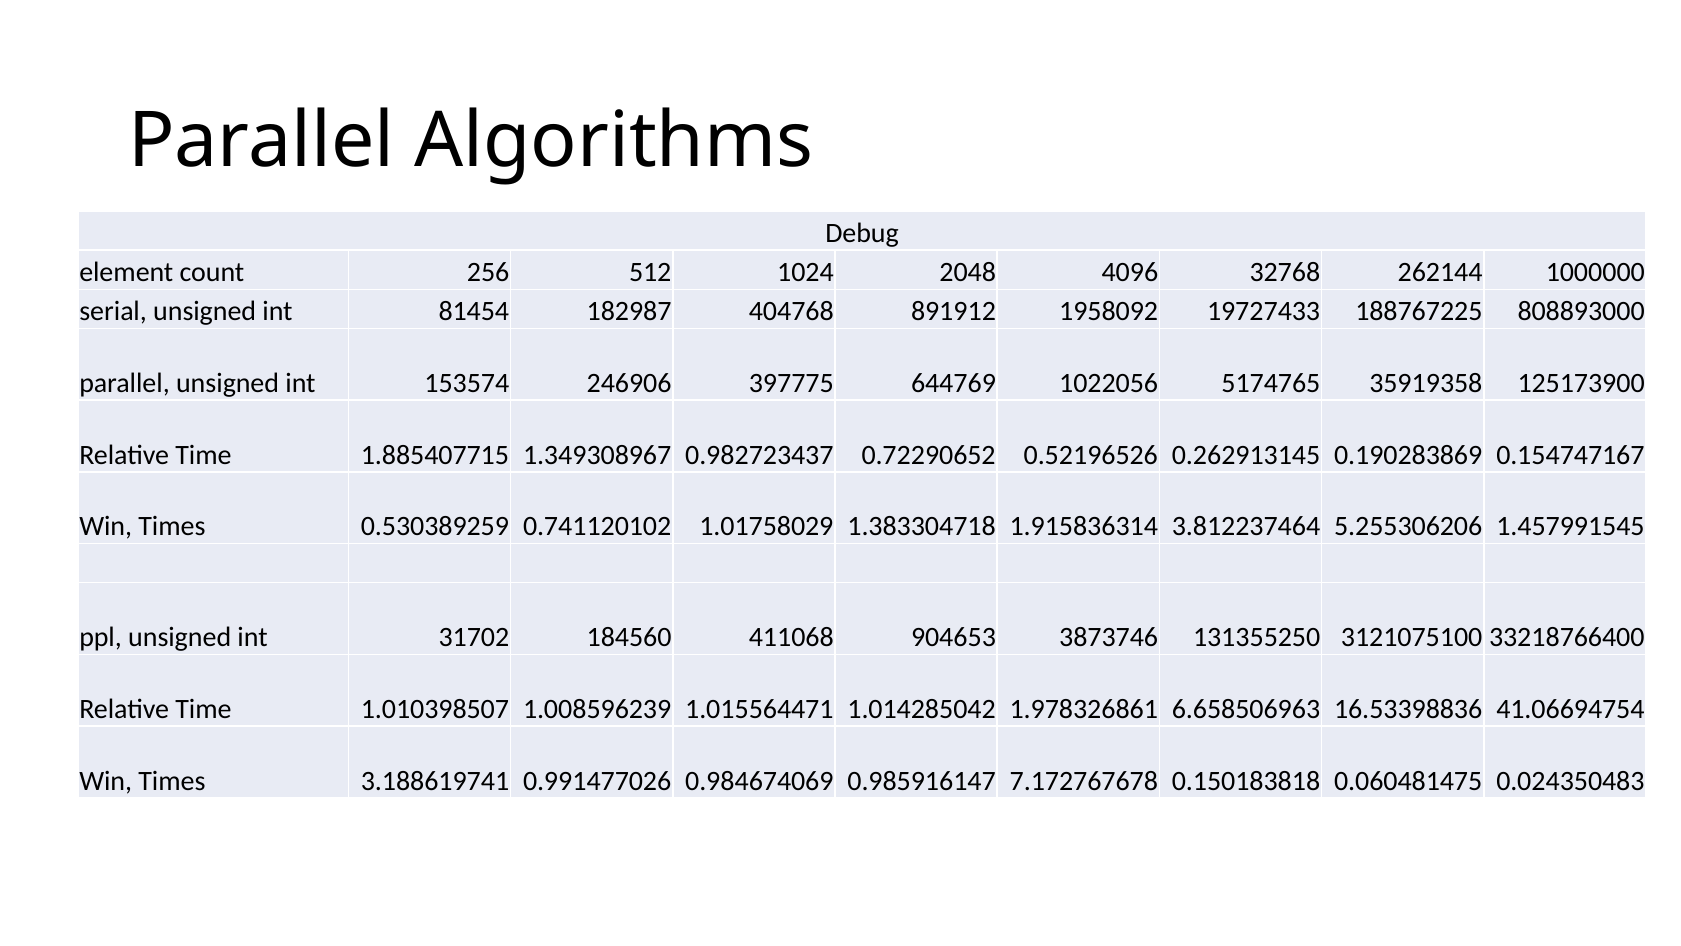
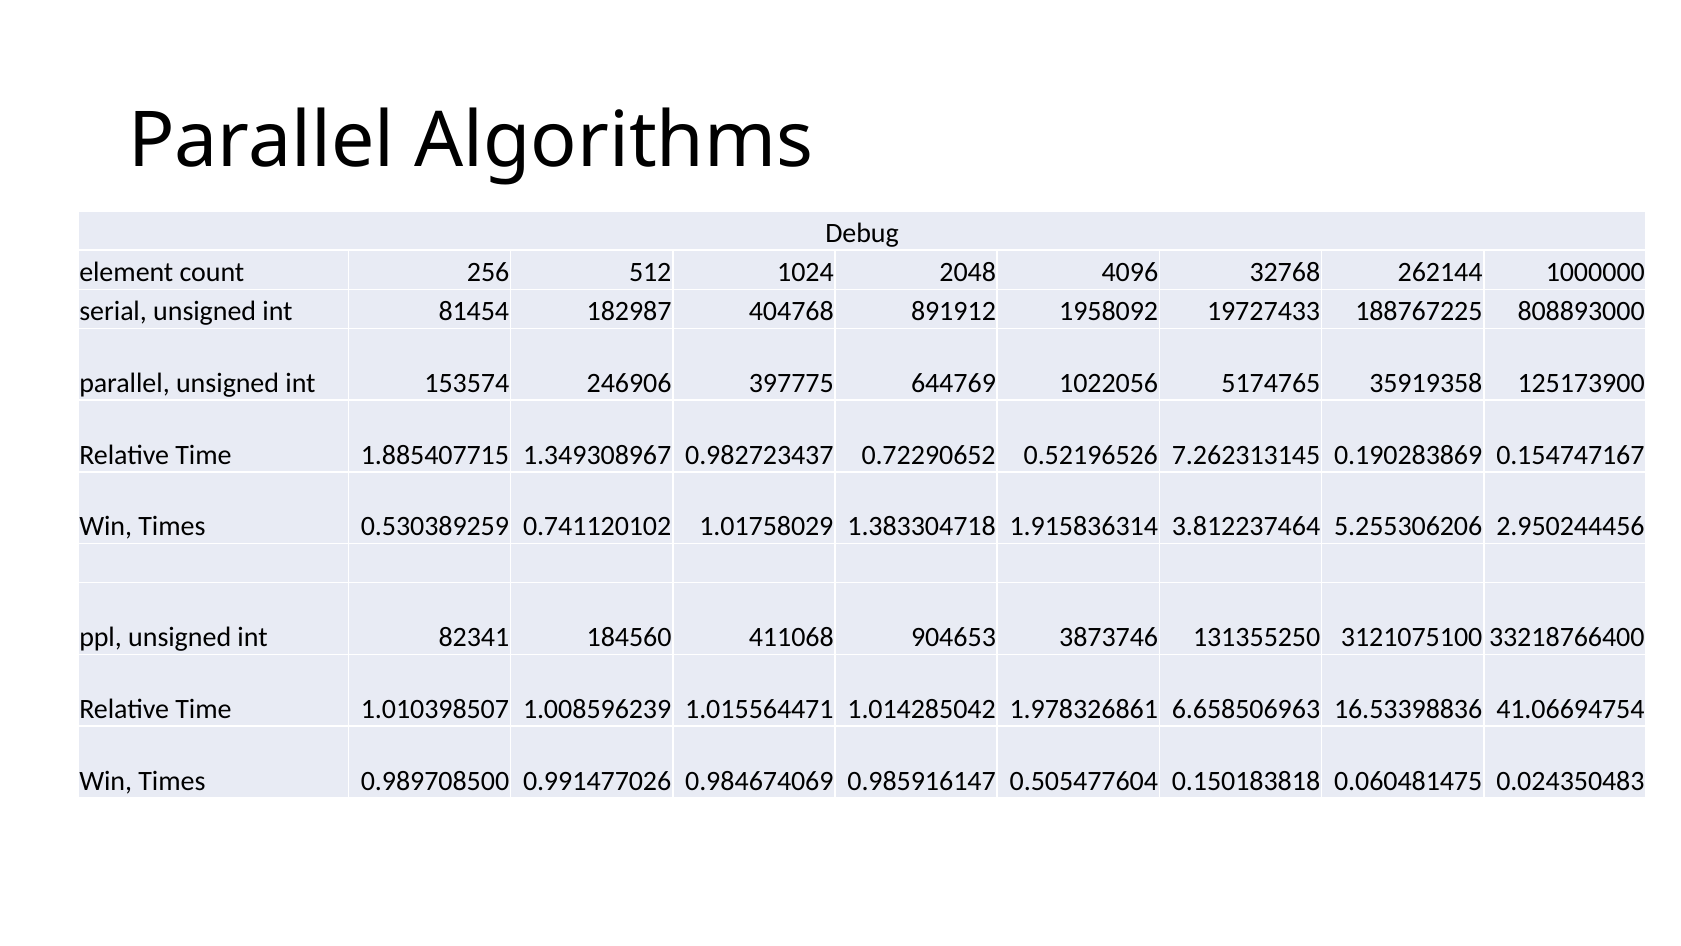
0.262913145: 0.262913145 -> 7.262313145
1.457991545: 1.457991545 -> 2.950244456
31702: 31702 -> 82341
3.188619741: 3.188619741 -> 0.989708500
7.172767678: 7.172767678 -> 0.505477604
